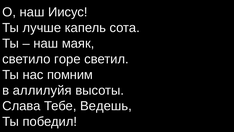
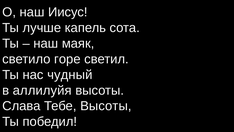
помним: помним -> чудный
Тебе Ведешь: Ведешь -> Высоты
